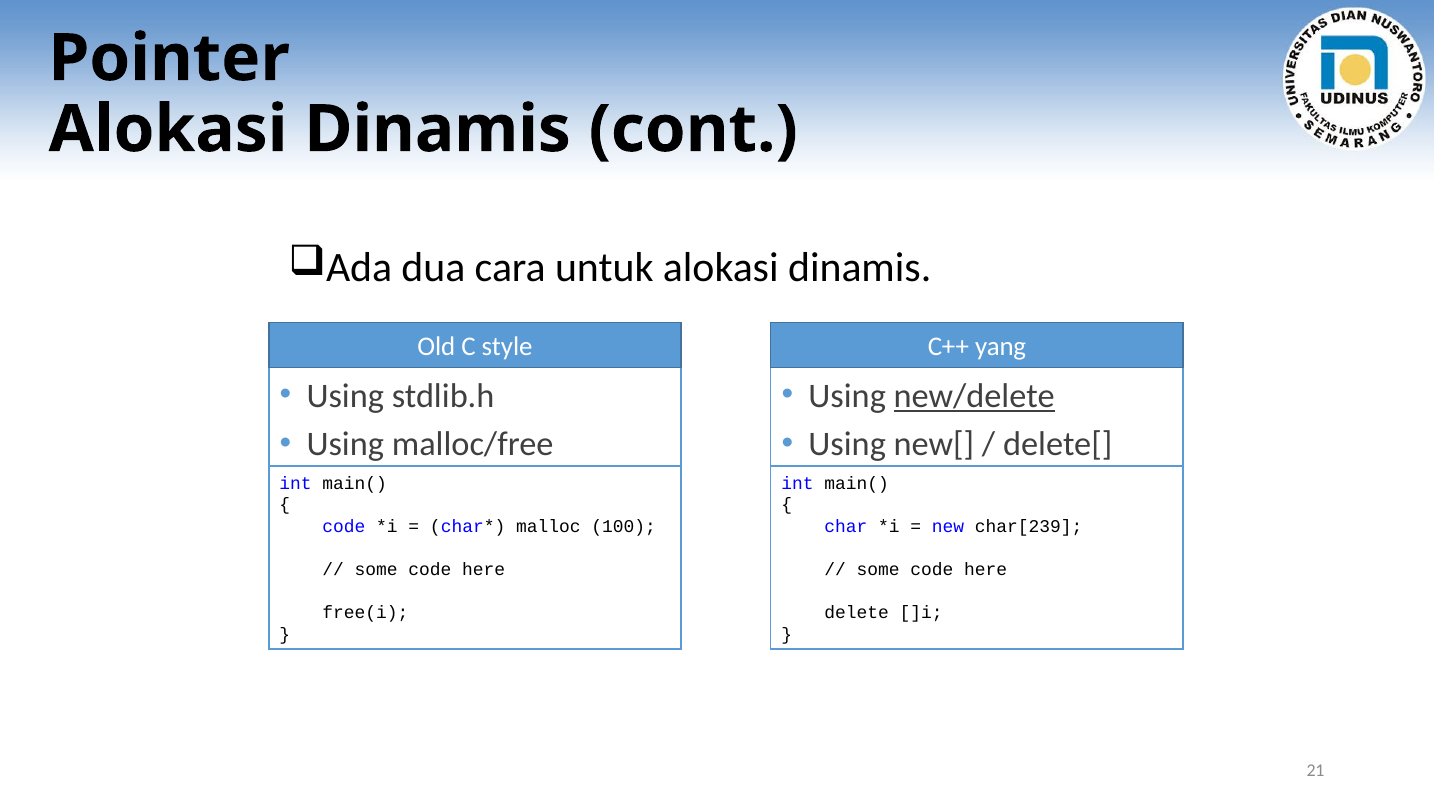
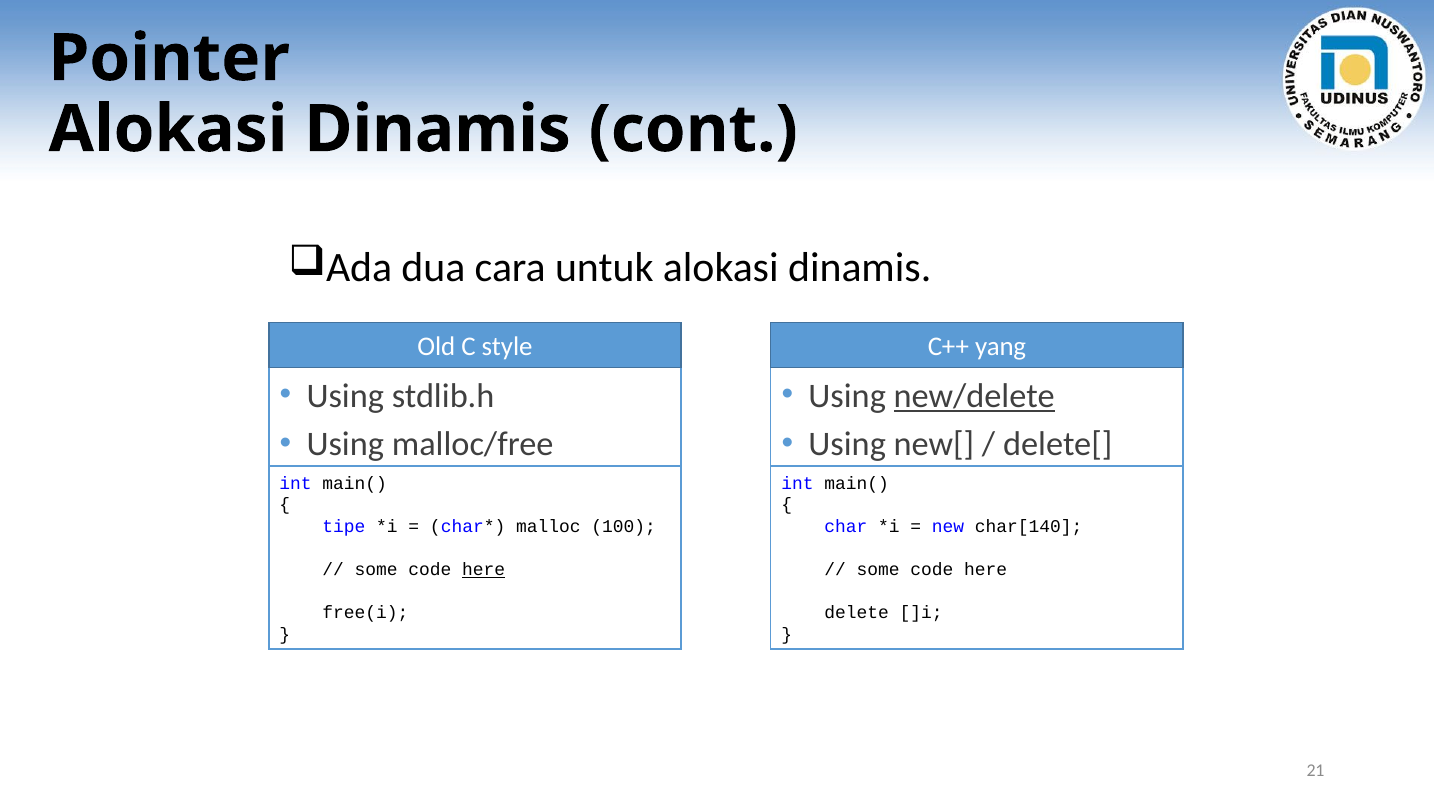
code at (344, 526): code -> tipe
char[239: char[239 -> char[140
here at (484, 569) underline: none -> present
